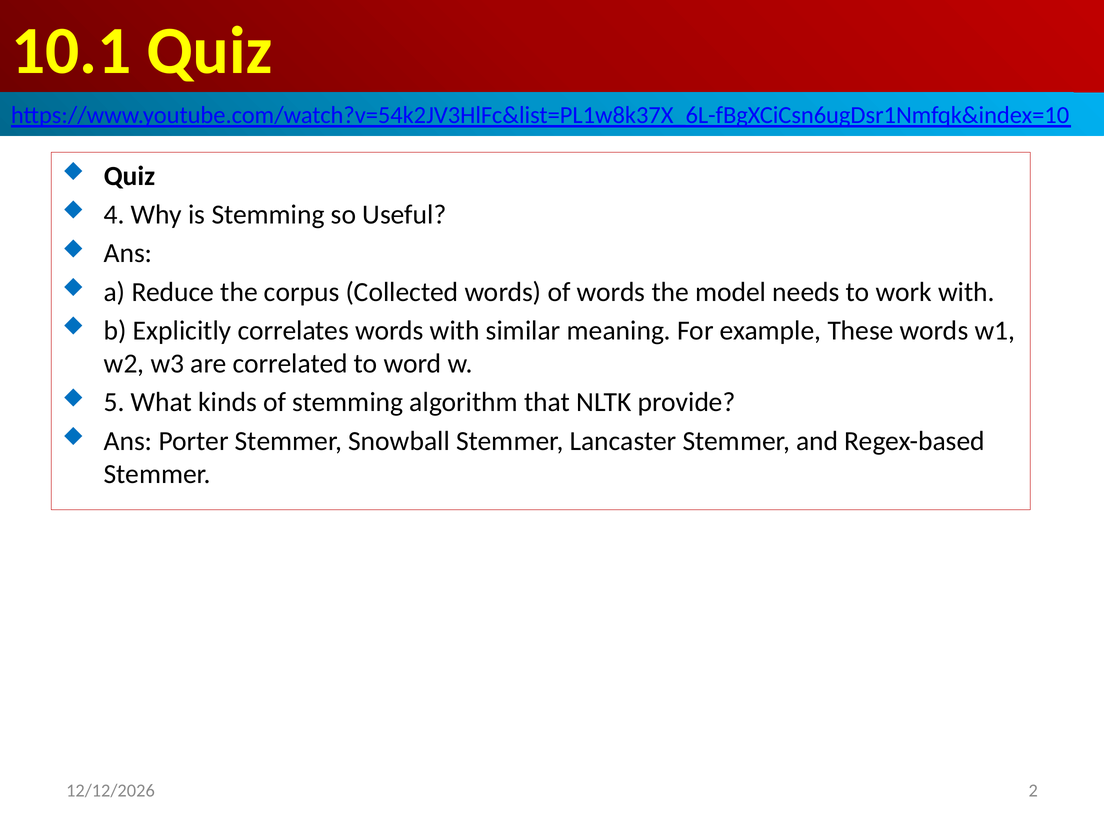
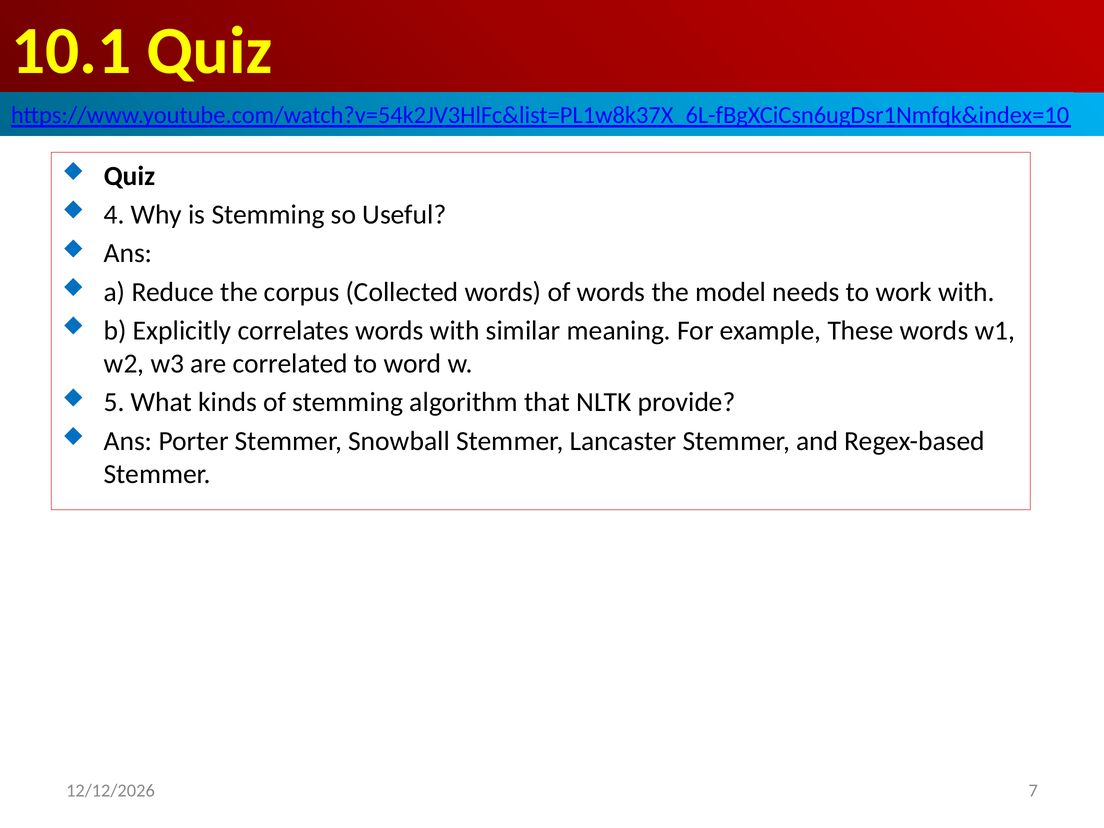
2: 2 -> 7
